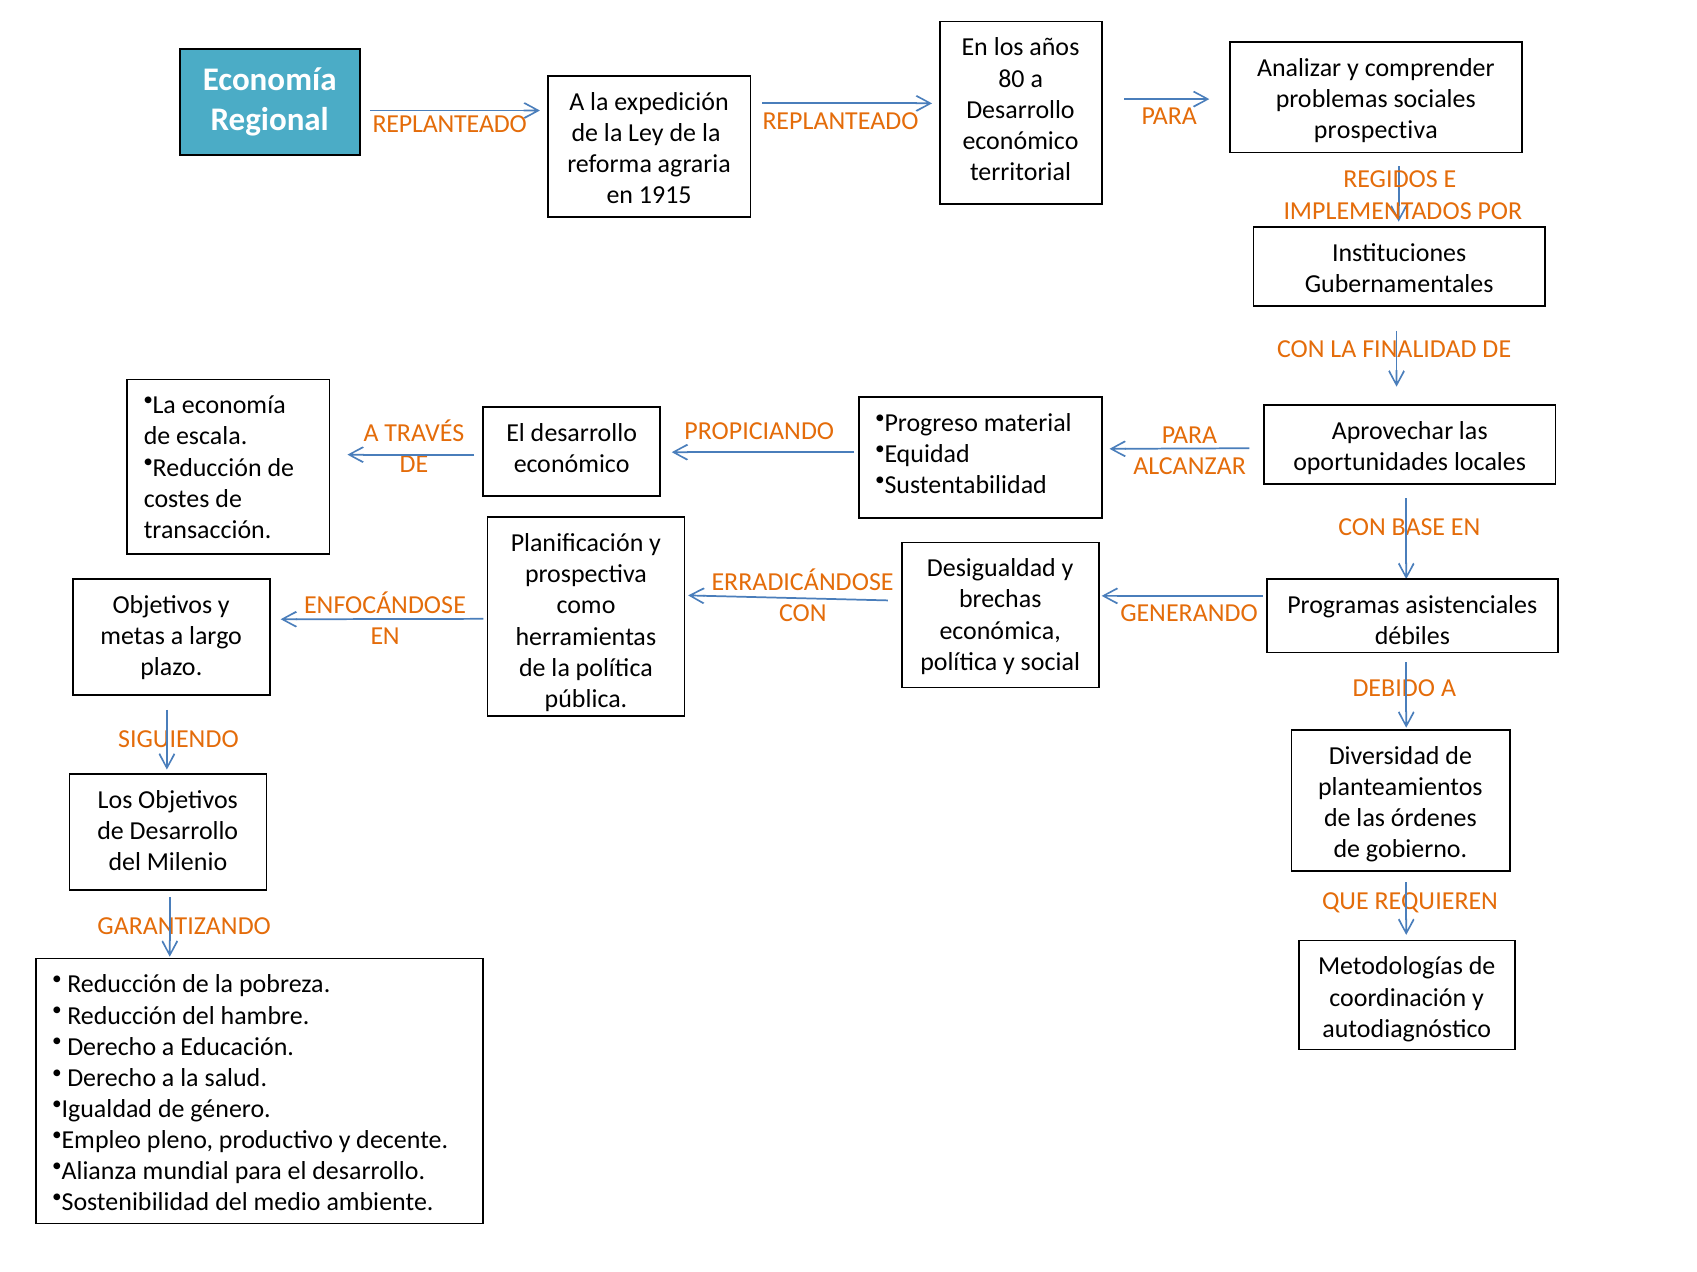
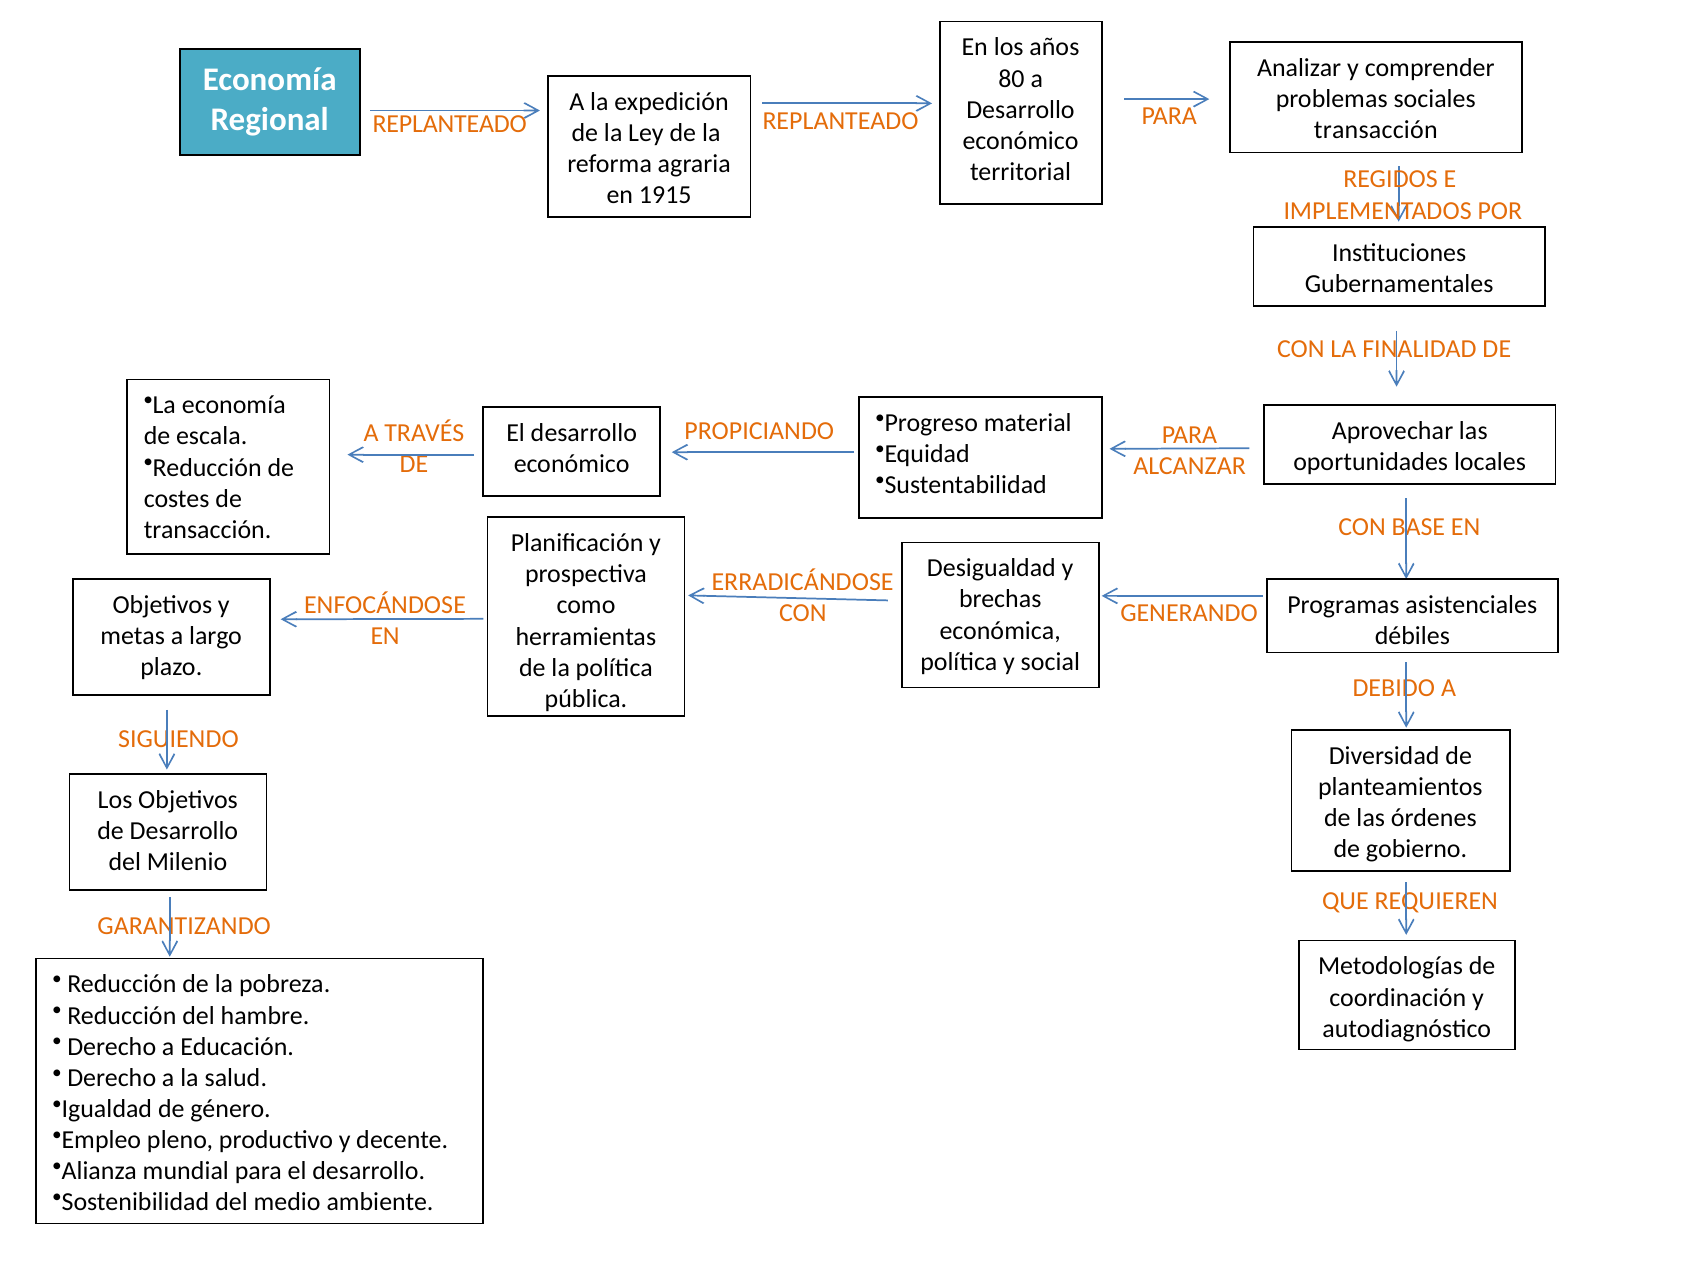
prospectiva at (1376, 130): prospectiva -> transacción
